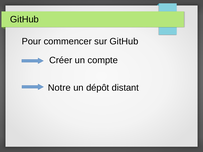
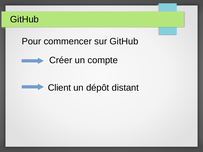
Notre: Notre -> Client
